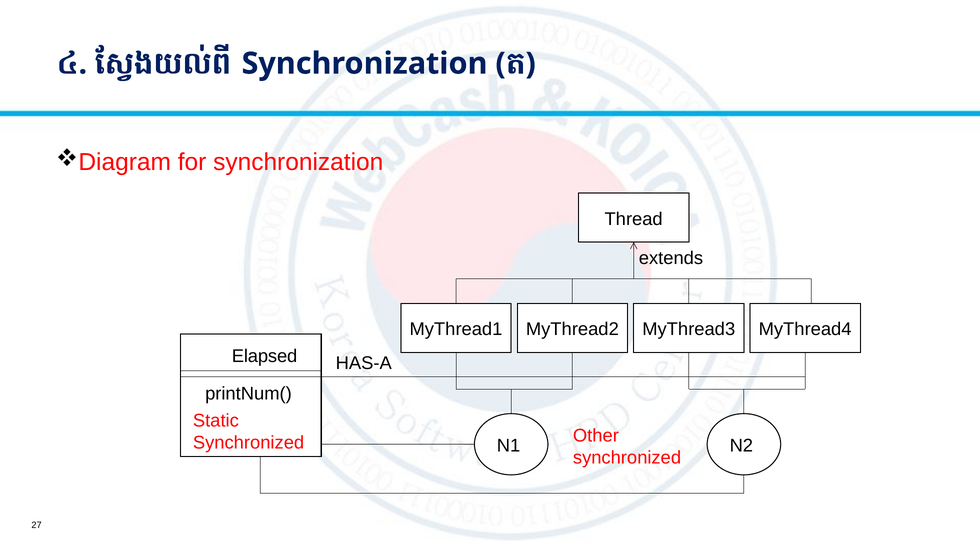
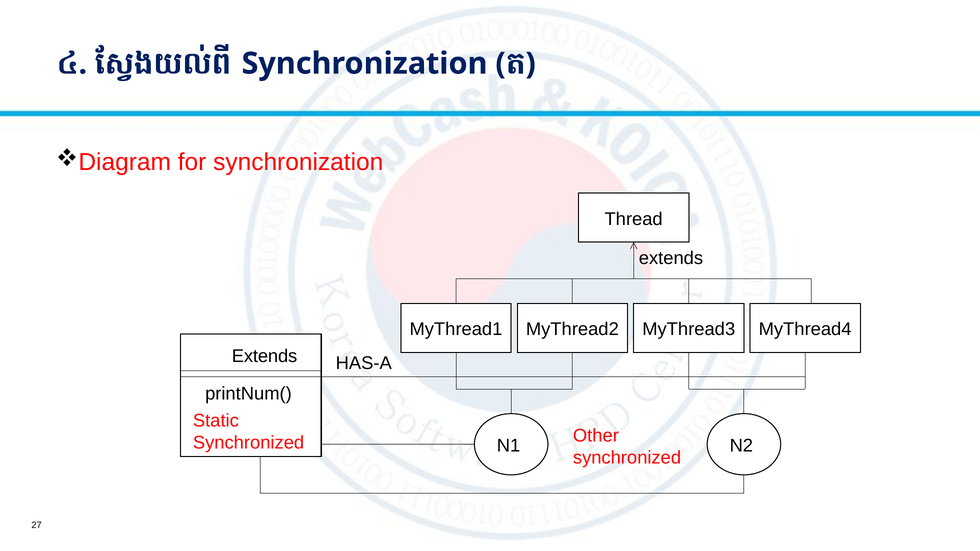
Elapsed at (265, 356): Elapsed -> Extends
